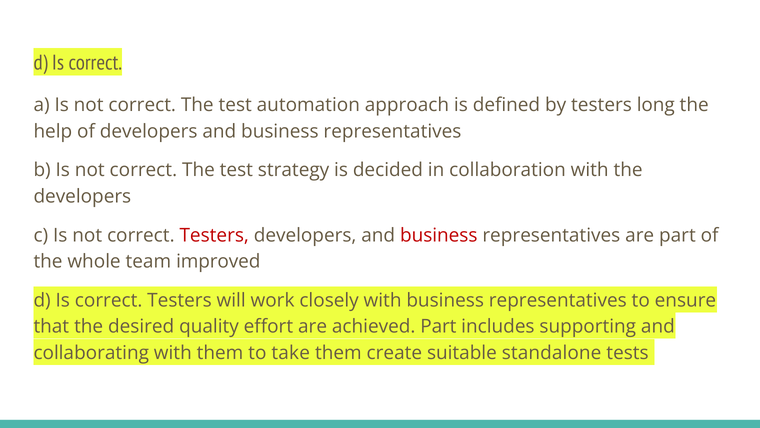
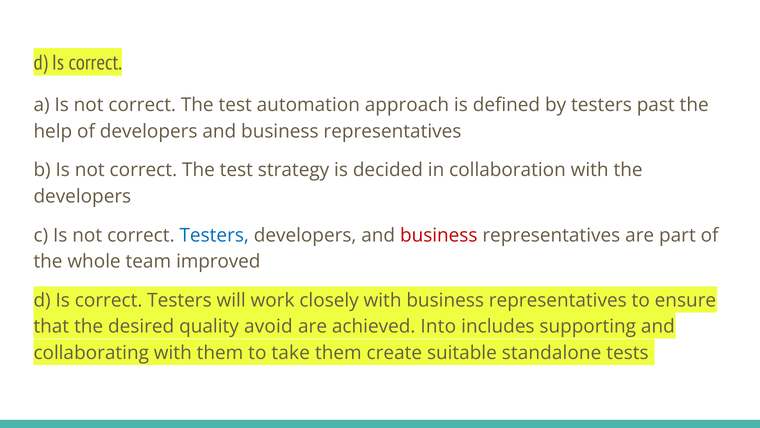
long: long -> past
Testers at (214, 235) colour: red -> blue
effort: effort -> avoid
achieved Part: Part -> Into
